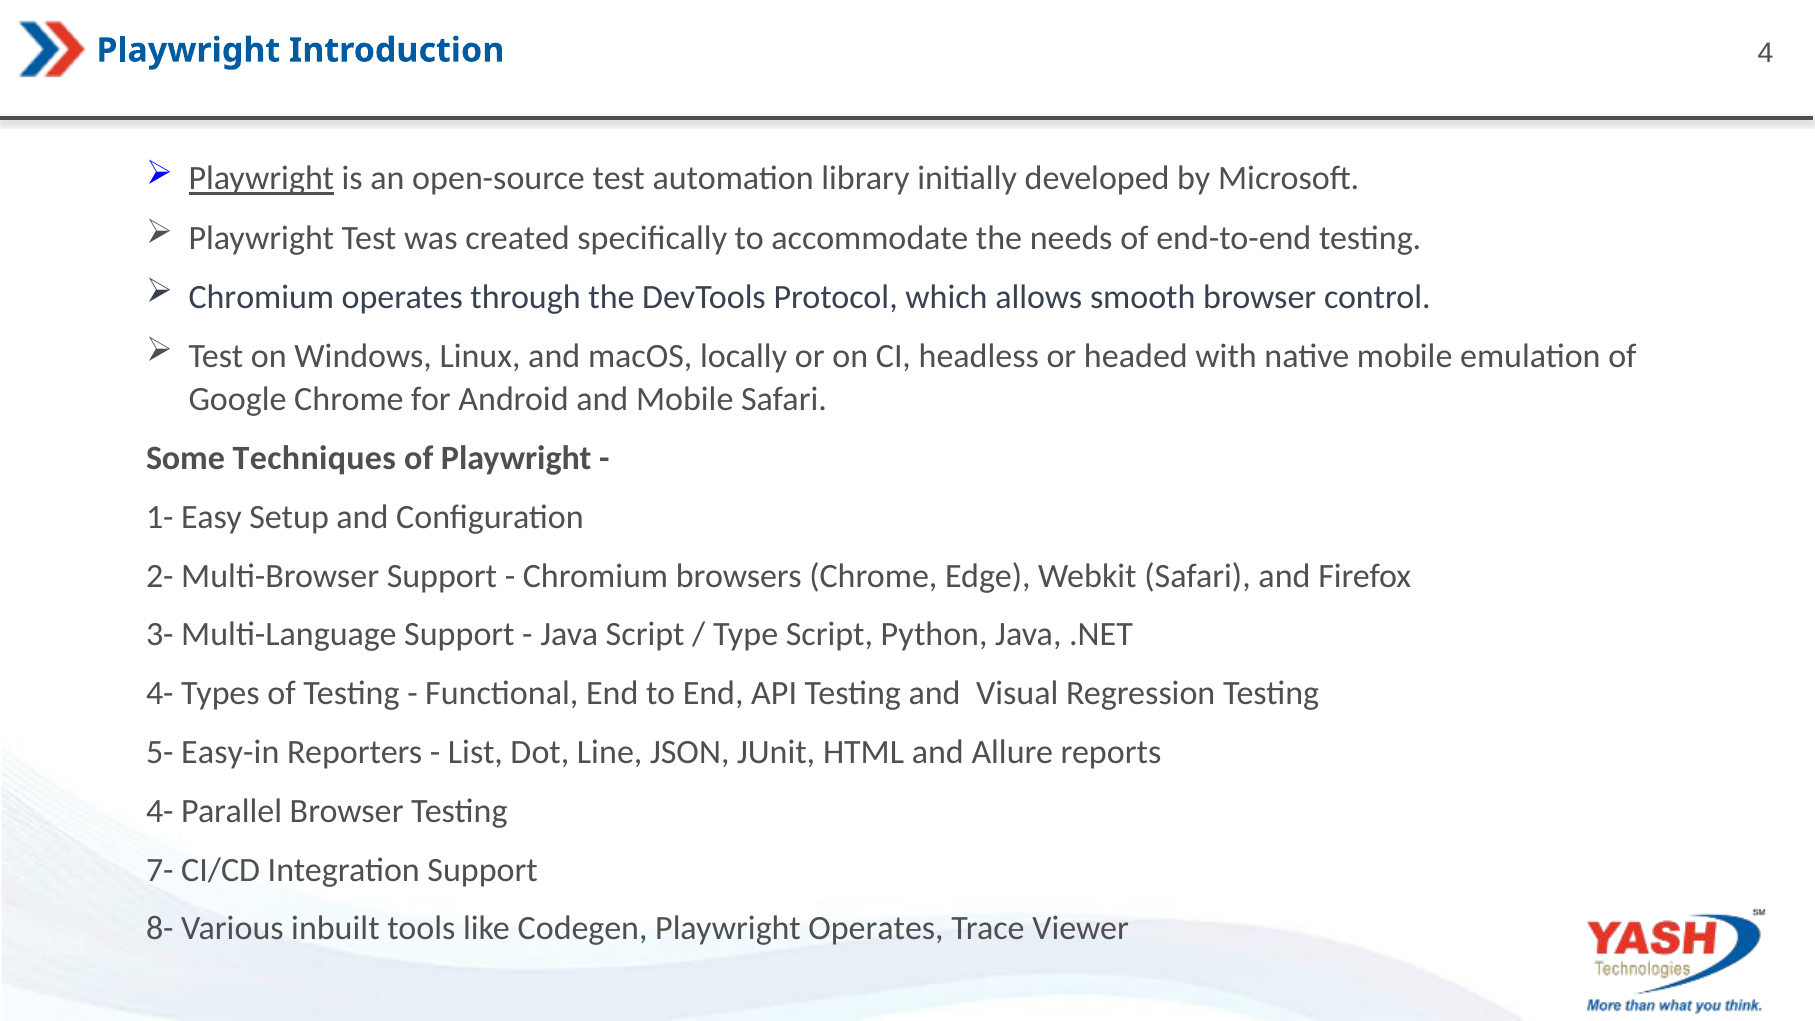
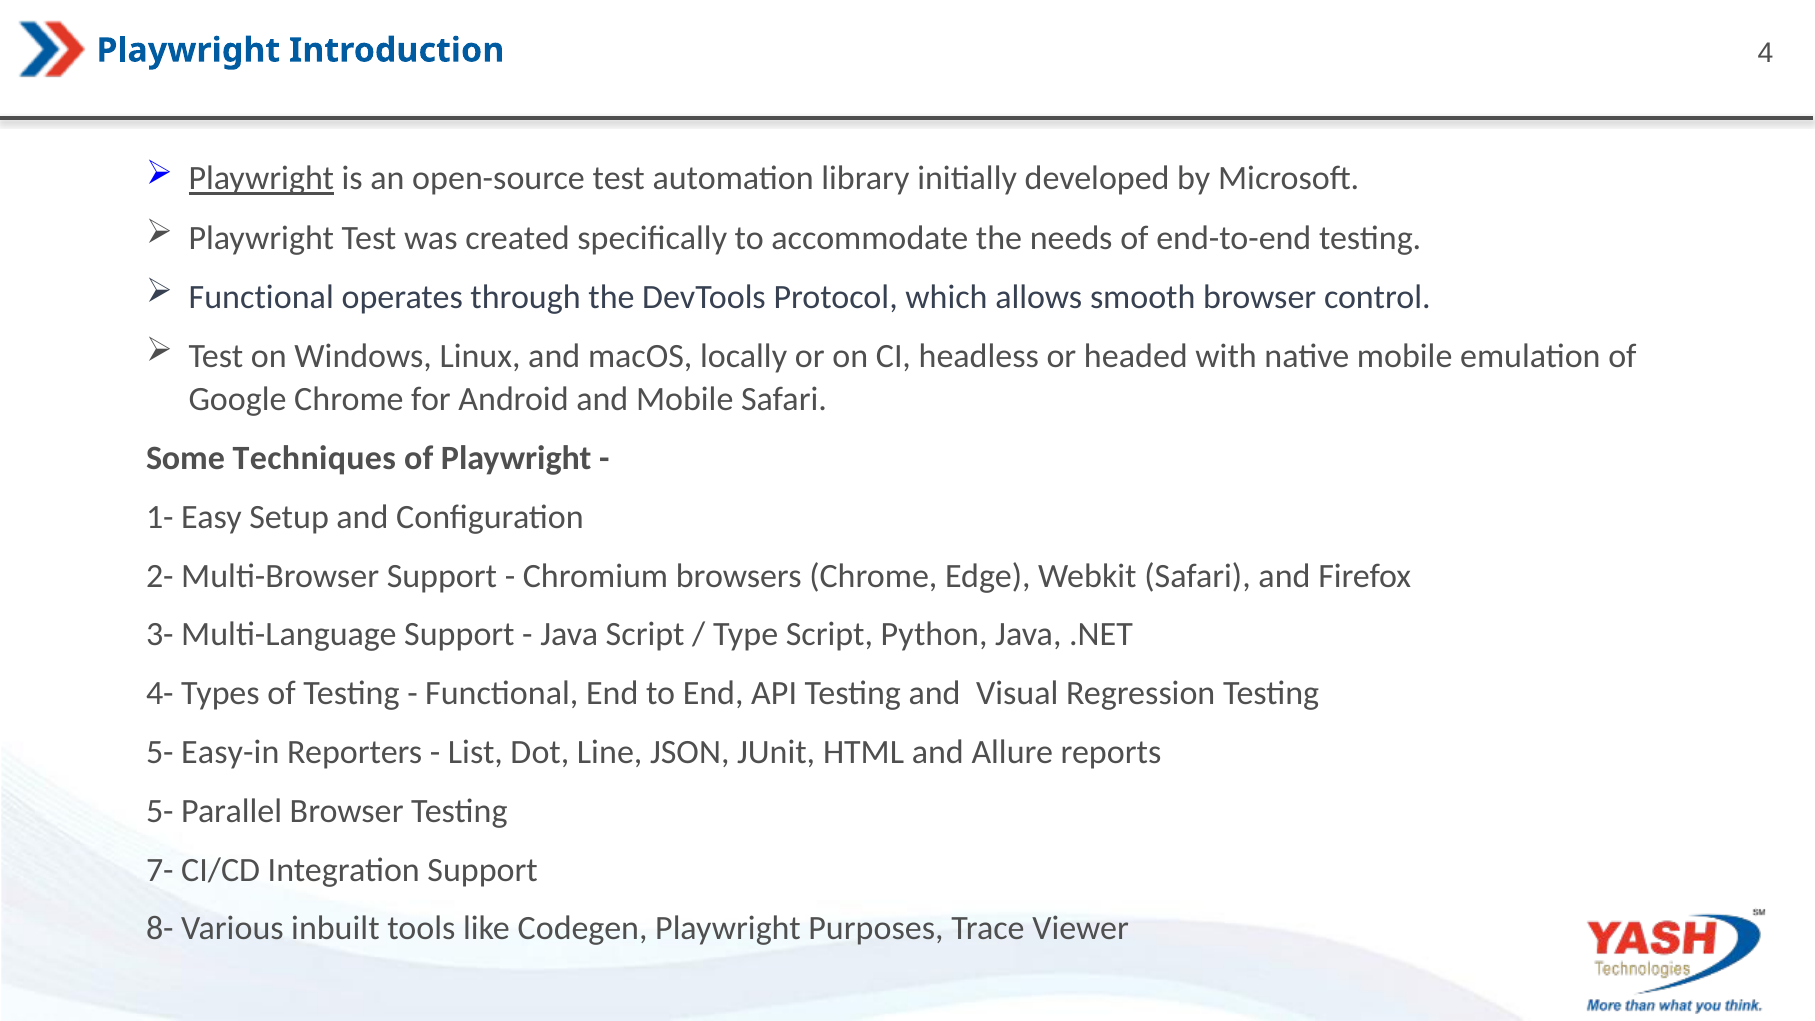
Chromium at (261, 297): Chromium -> Functional
4- at (160, 811): 4- -> 5-
Playwright Operates: Operates -> Purposes
